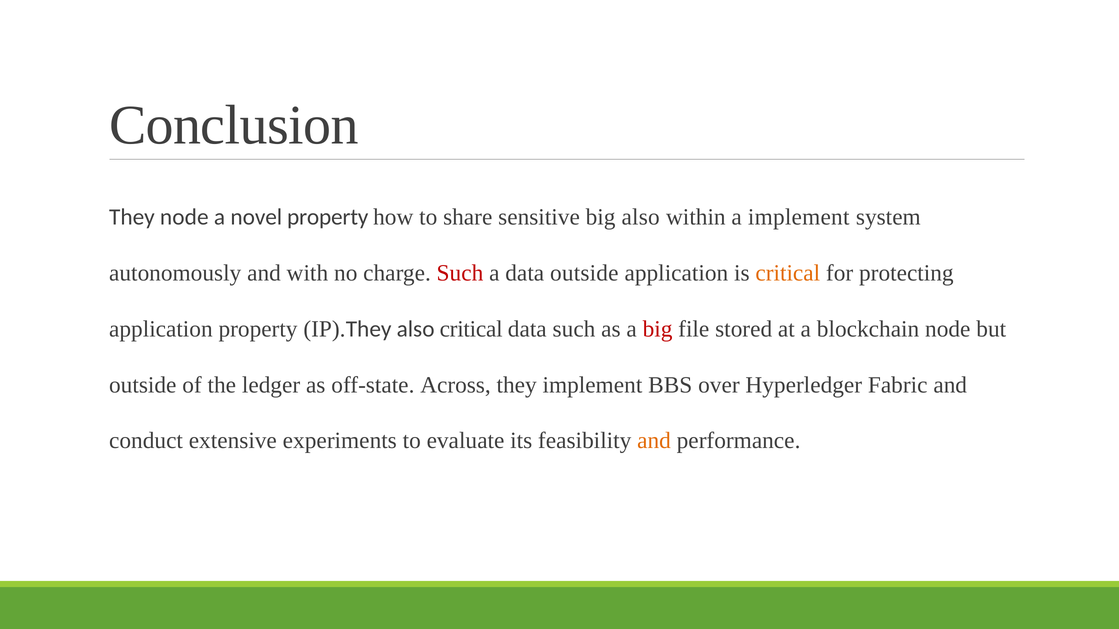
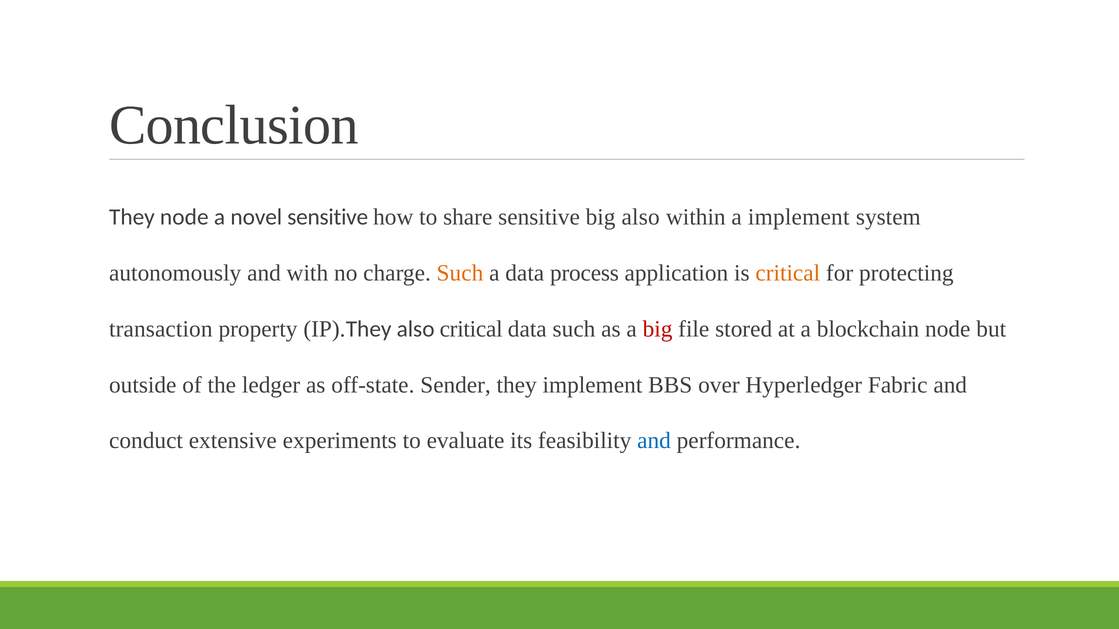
novel property: property -> sensitive
Such at (460, 273) colour: red -> orange
data outside: outside -> process
application at (161, 329): application -> transaction
Across: Across -> Sender
and at (654, 441) colour: orange -> blue
